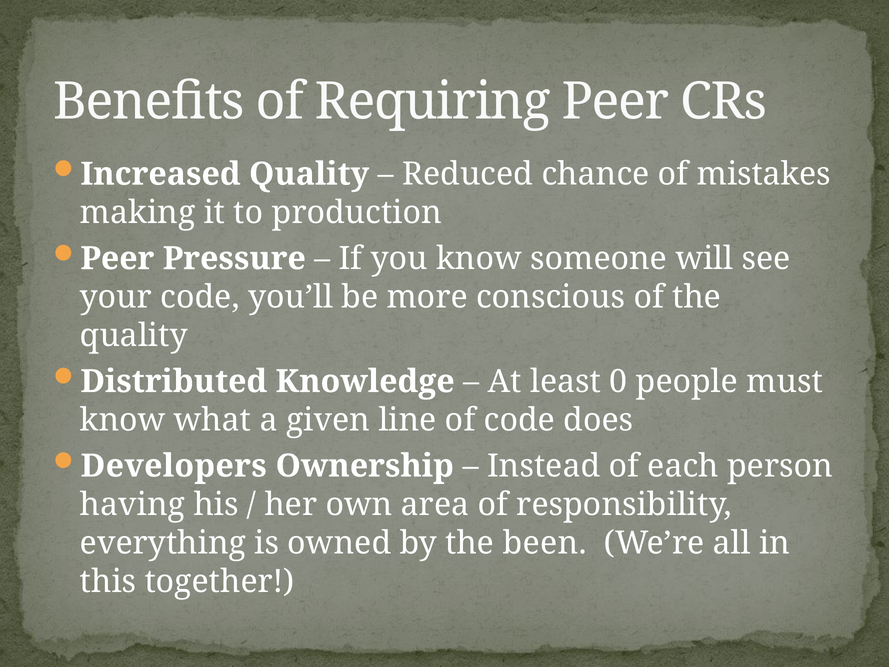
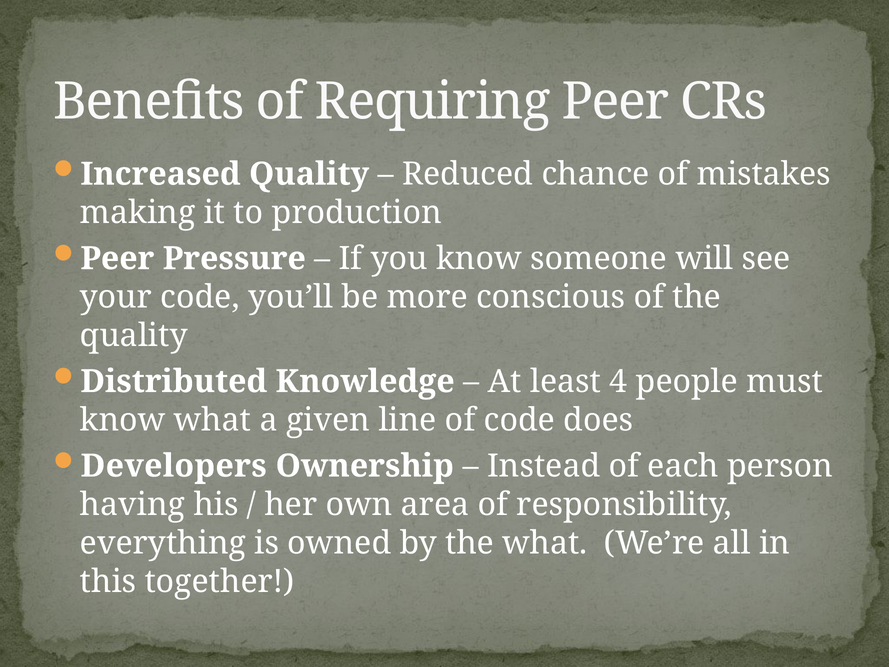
0: 0 -> 4
the been: been -> what
